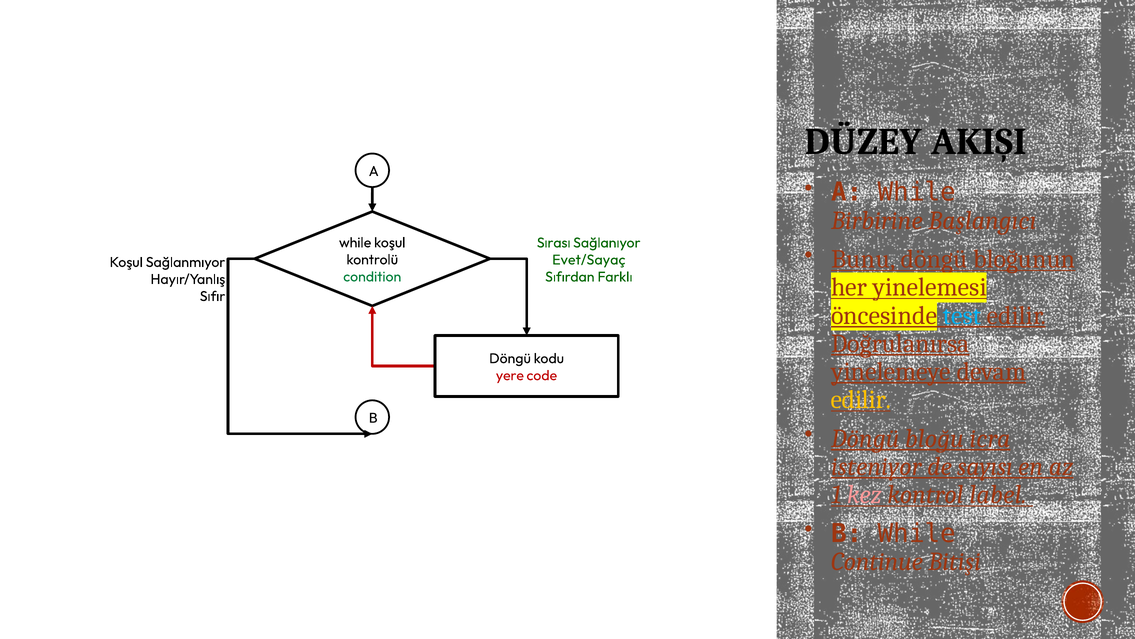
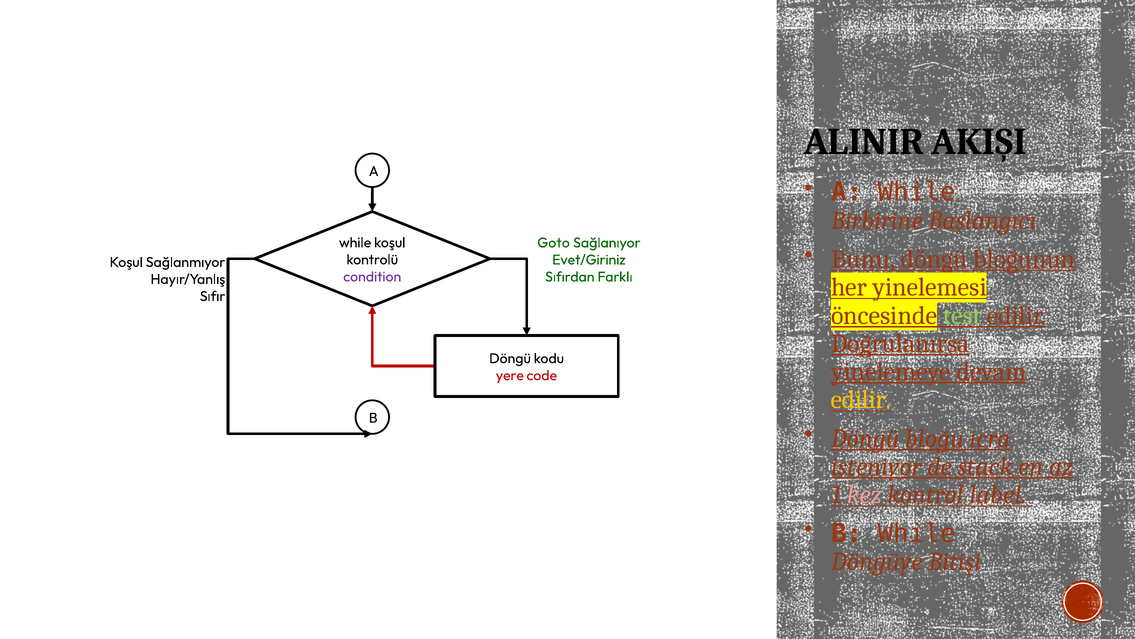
DÜZEY: DÜZEY -> ALINIR
Sırası: Sırası -> Goto
Evet/Sayaç: Evet/Sayaç -> Evet/Giriniz
condition colour: green -> purple
test colour: light blue -> light green
sayısı: sayısı -> stack
Continue: Continue -> Döngüye
